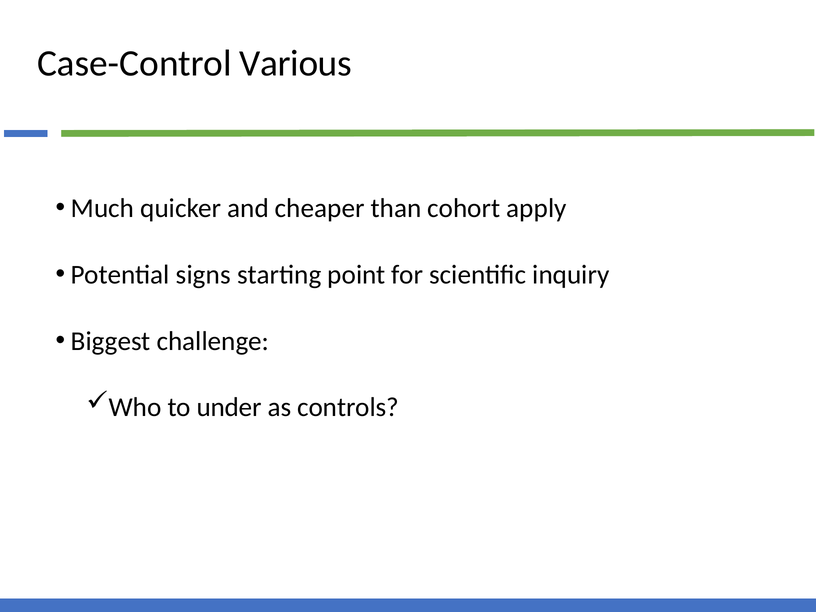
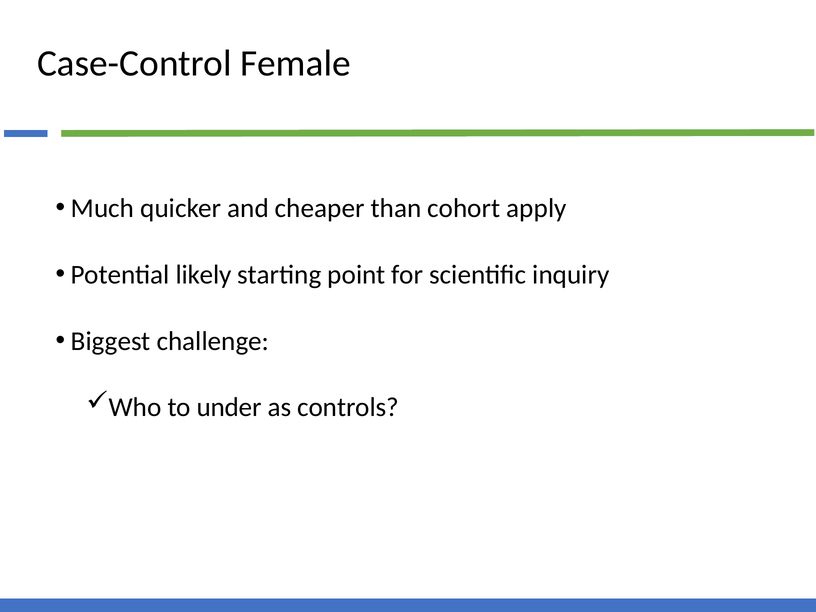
Various: Various -> Female
signs: signs -> likely
